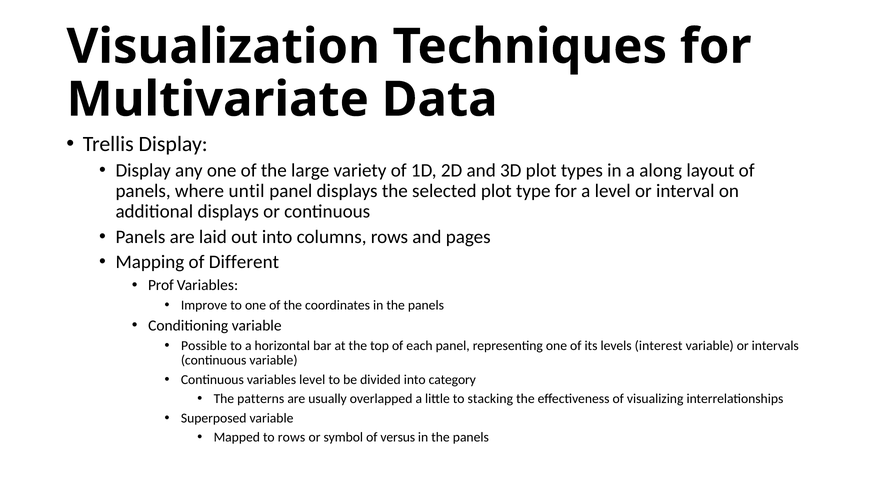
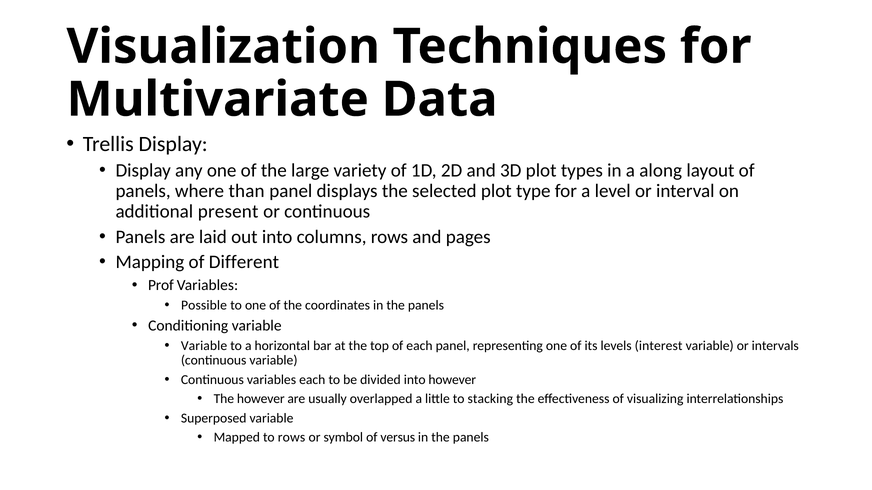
until: until -> than
additional displays: displays -> present
Improve: Improve -> Possible
Possible at (204, 346): Possible -> Variable
variables level: level -> each
into category: category -> however
The patterns: patterns -> however
